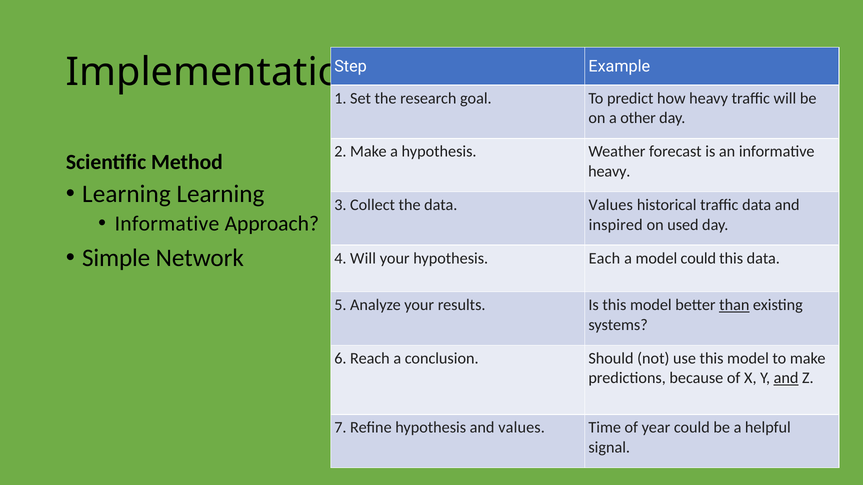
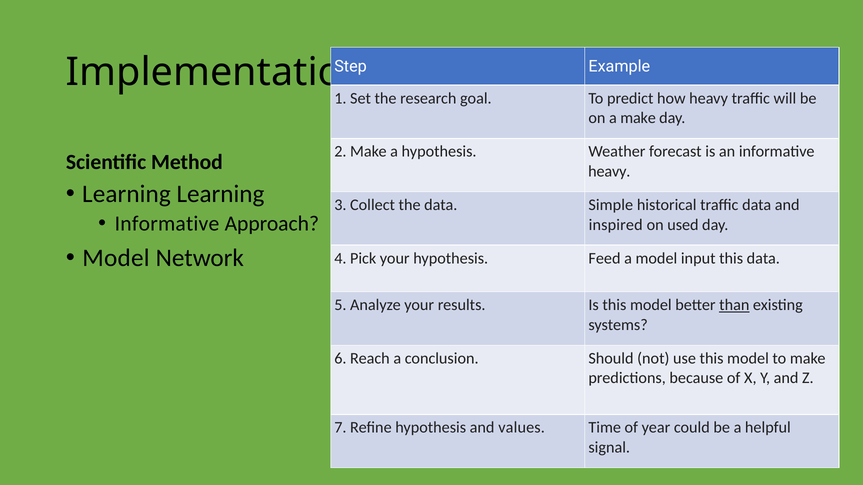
a other: other -> make
data Values: Values -> Simple
Simple at (116, 258): Simple -> Model
4 Will: Will -> Pick
Each: Each -> Feed
model could: could -> input
and at (786, 378) underline: present -> none
